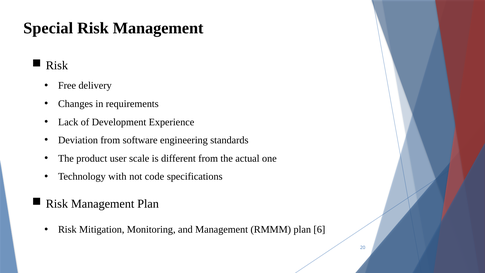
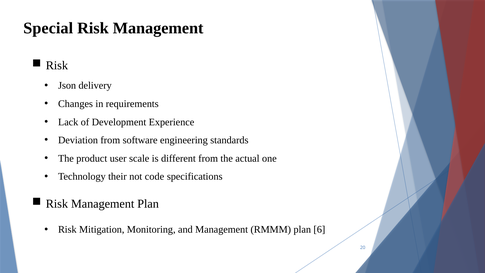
Free: Free -> Json
with: with -> their
